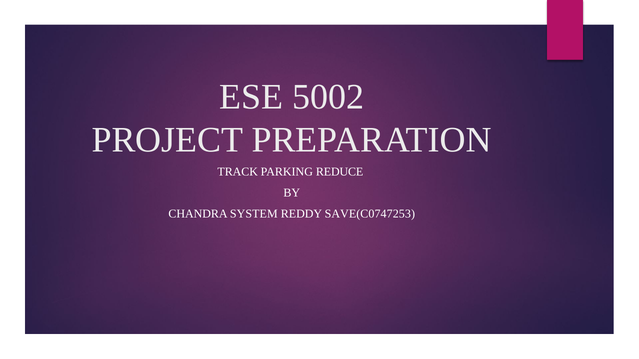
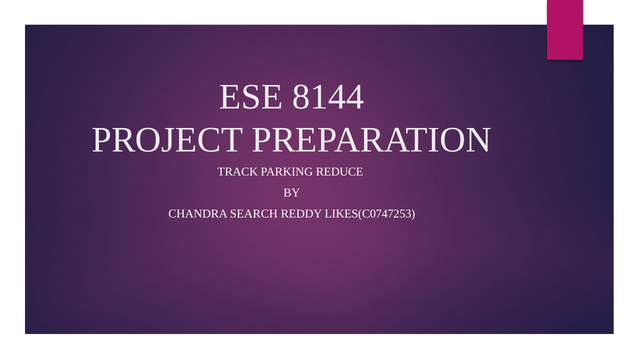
5002: 5002 -> 8144
SYSTEM: SYSTEM -> SEARCH
SAVE(C0747253: SAVE(C0747253 -> LIKES(C0747253
